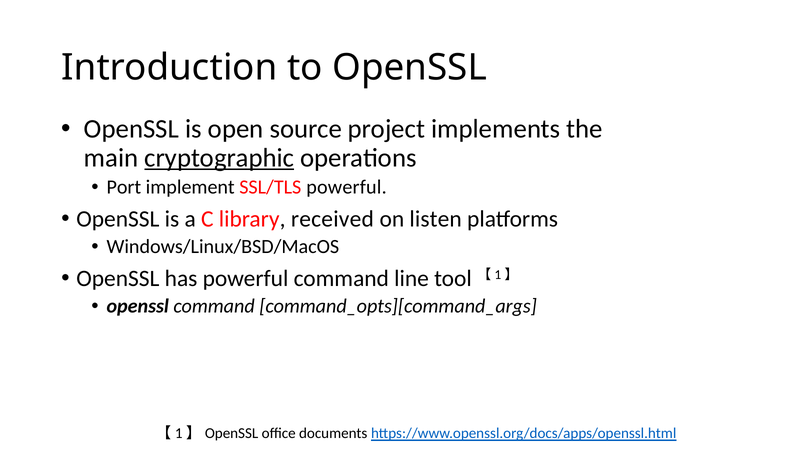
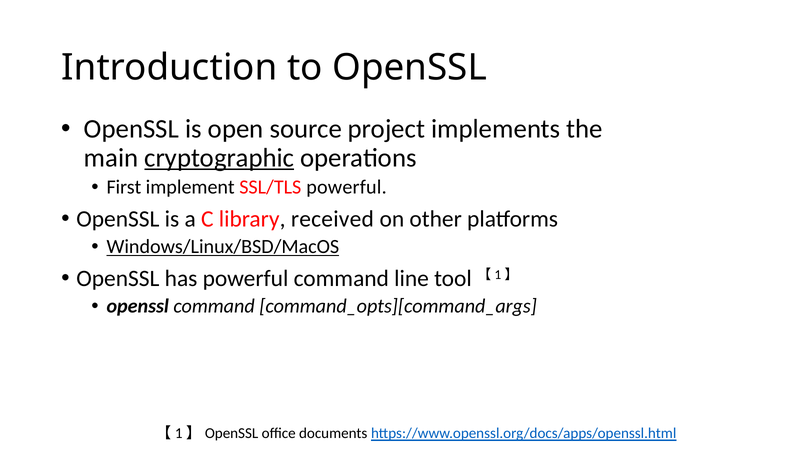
Port: Port -> First
listen: listen -> other
Windows/Linux/BSD/MacOS underline: none -> present
